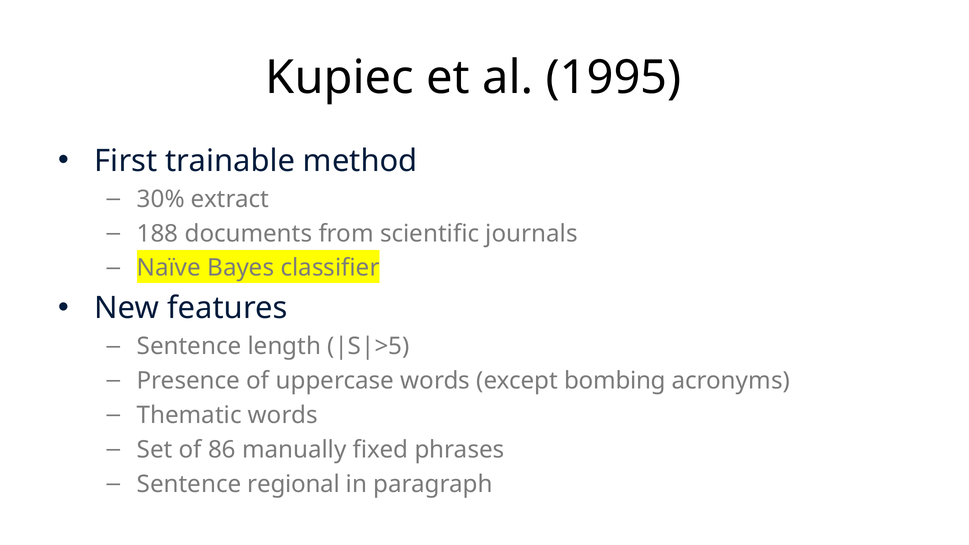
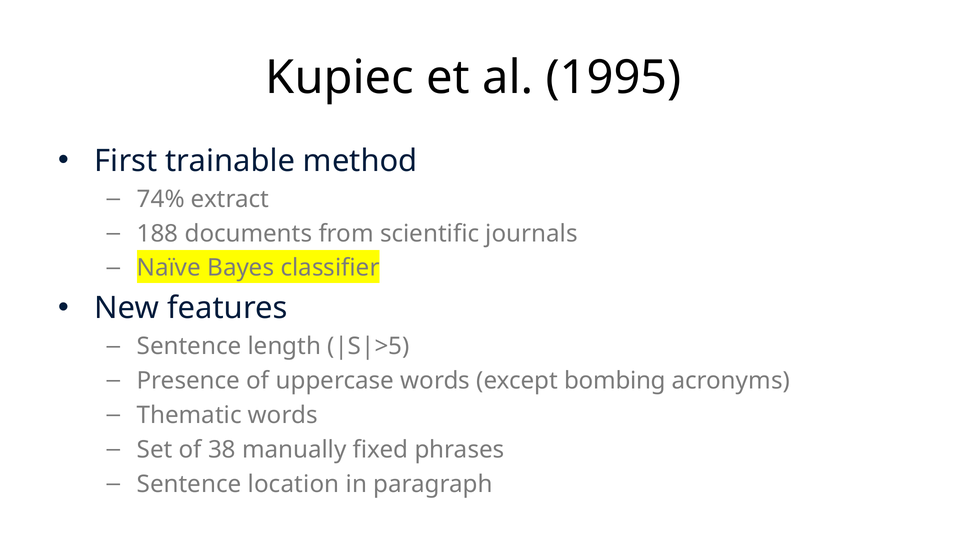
30%: 30% -> 74%
86: 86 -> 38
regional: regional -> location
